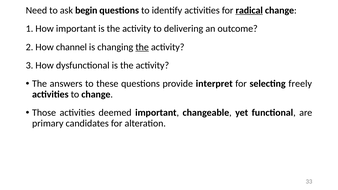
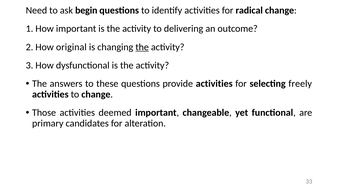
radical underline: present -> none
channel: channel -> original
provide interpret: interpret -> activities
